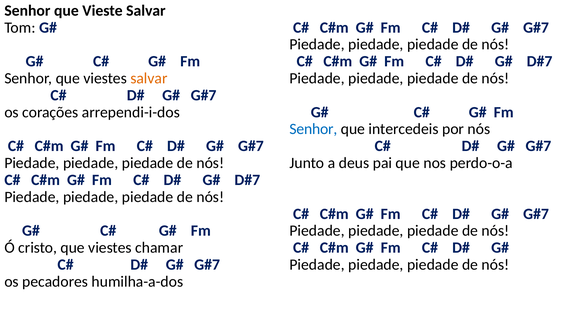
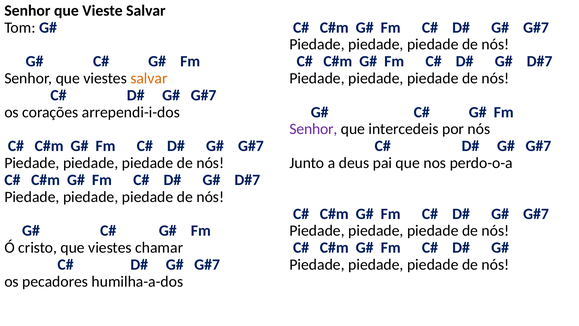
Senhor at (313, 129) colour: blue -> purple
